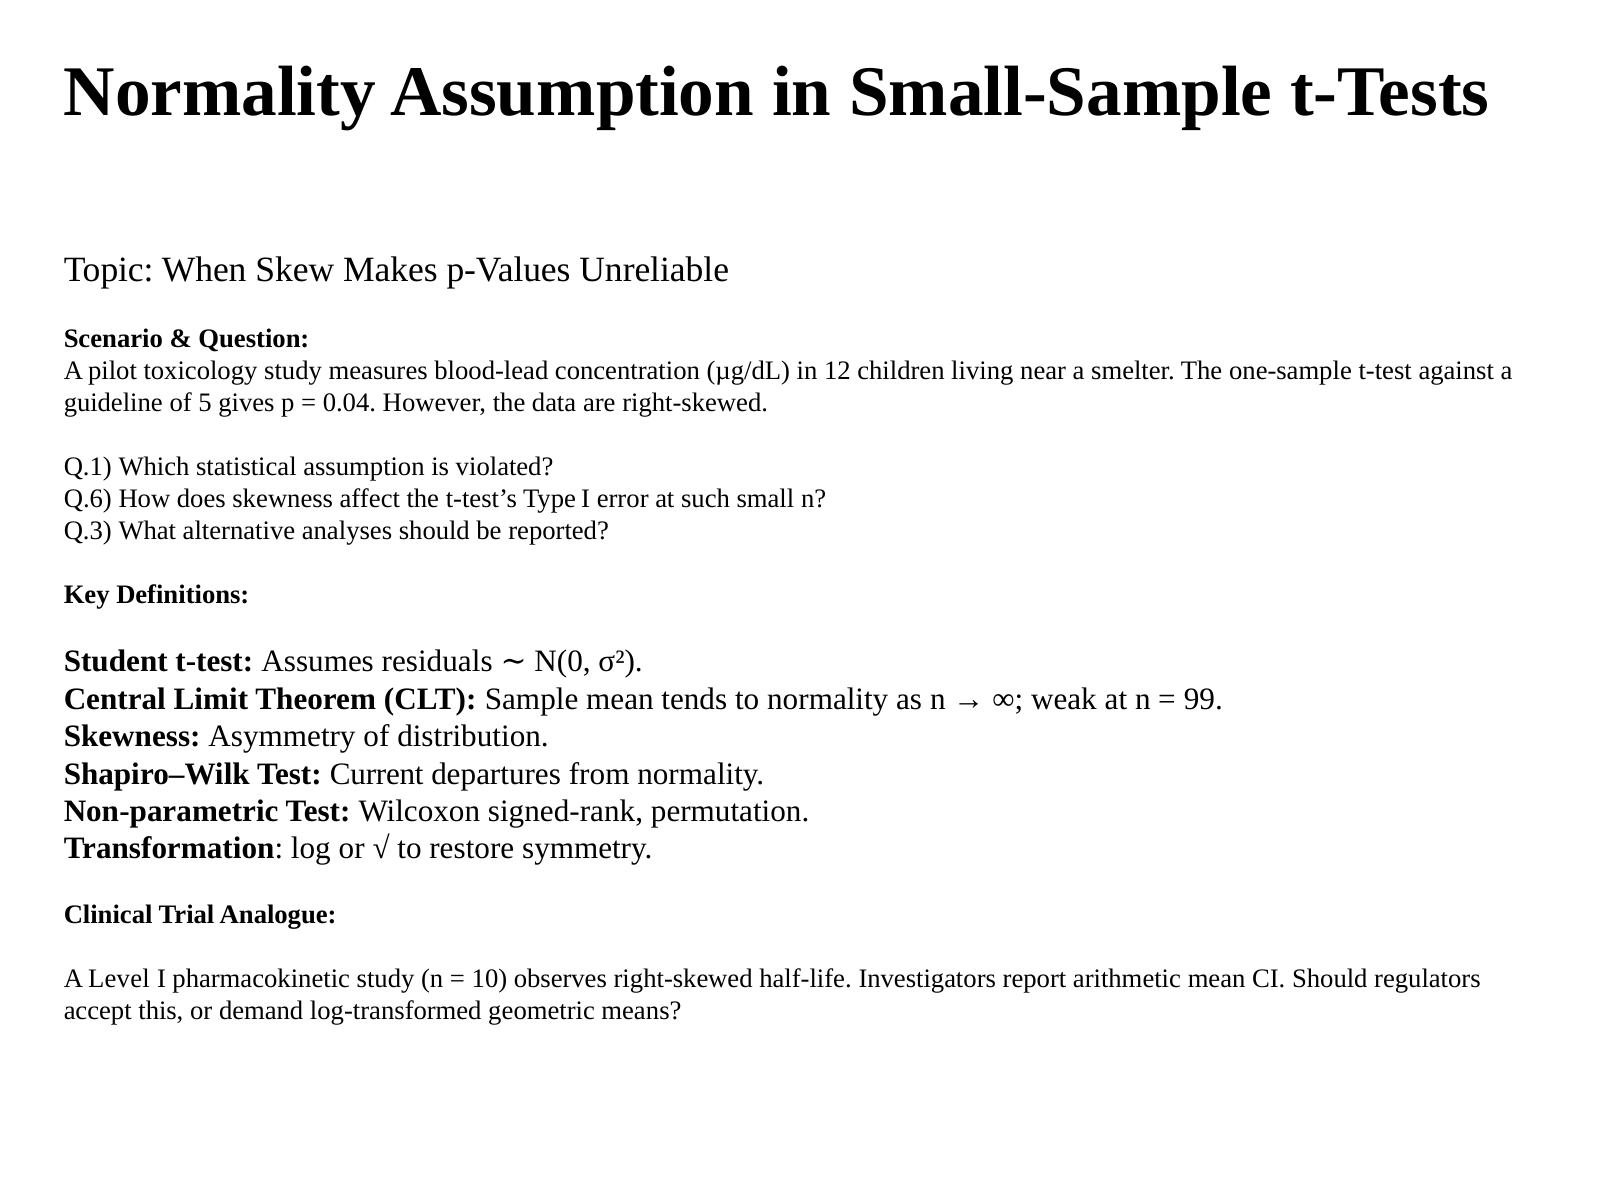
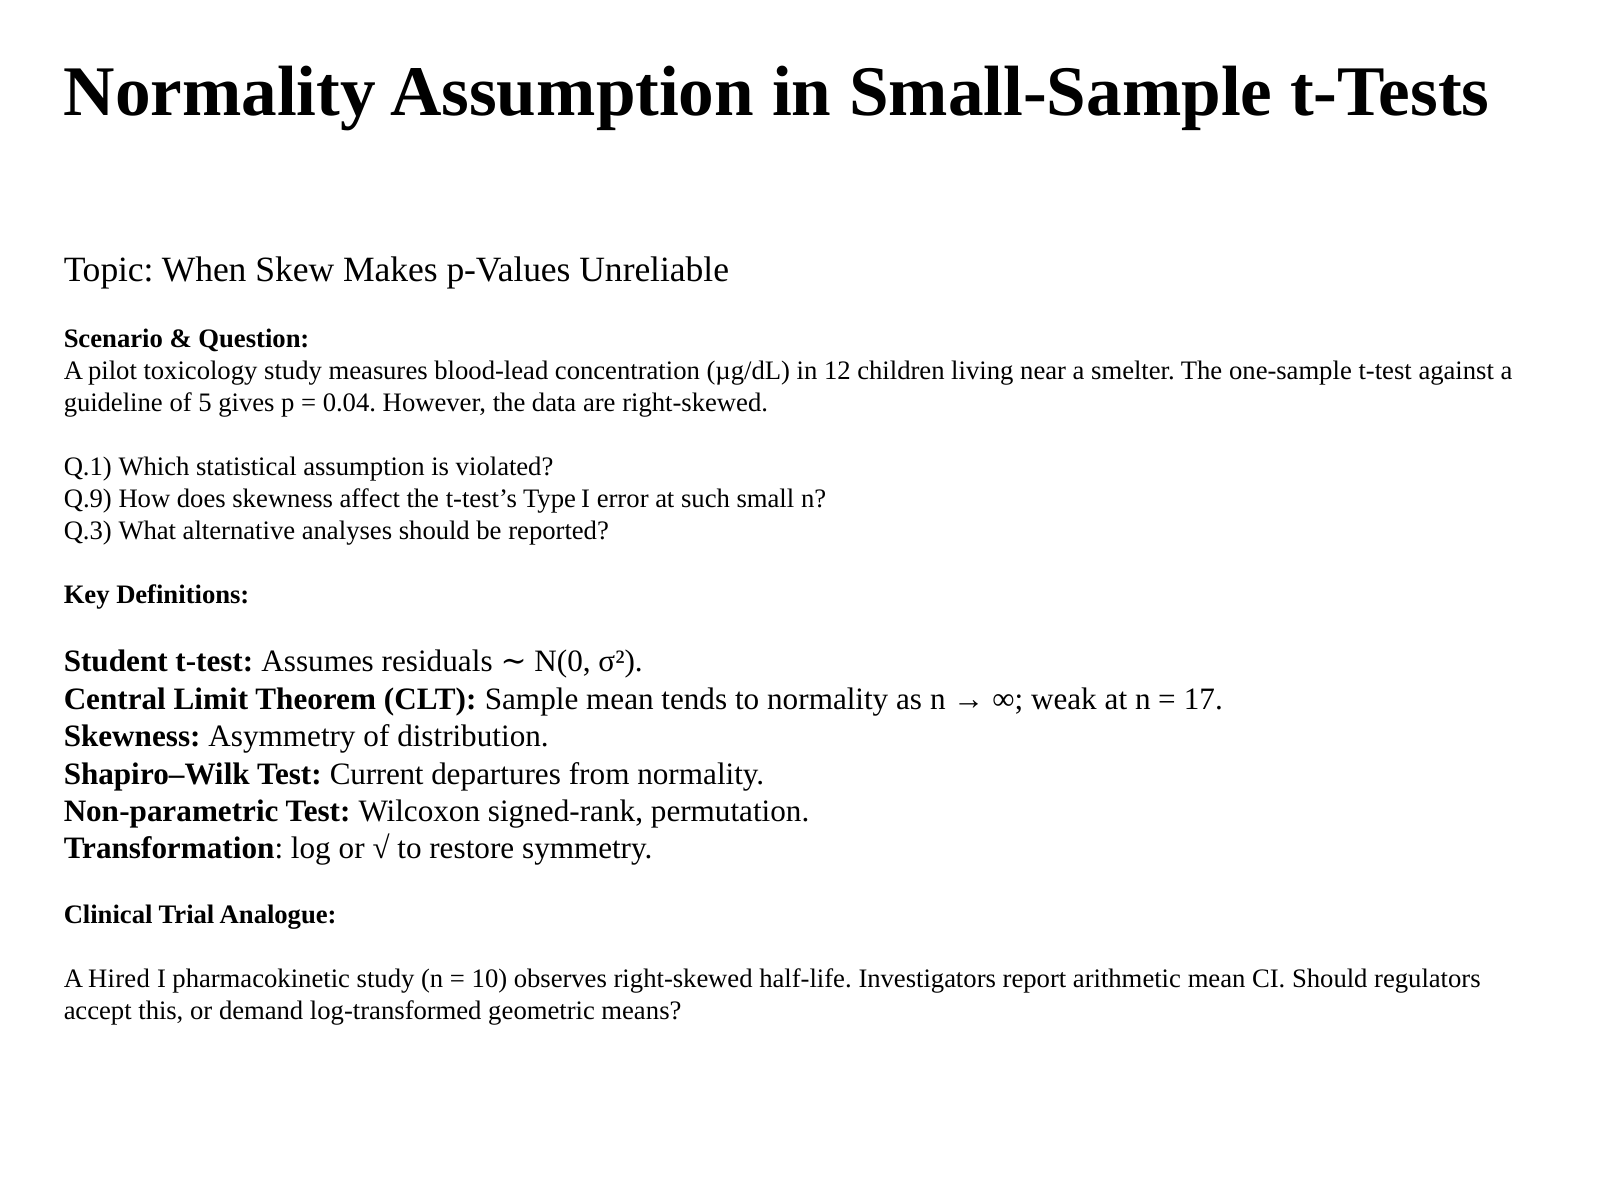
Q.6: Q.6 -> Q.9
99: 99 -> 17
Level: Level -> Hired
